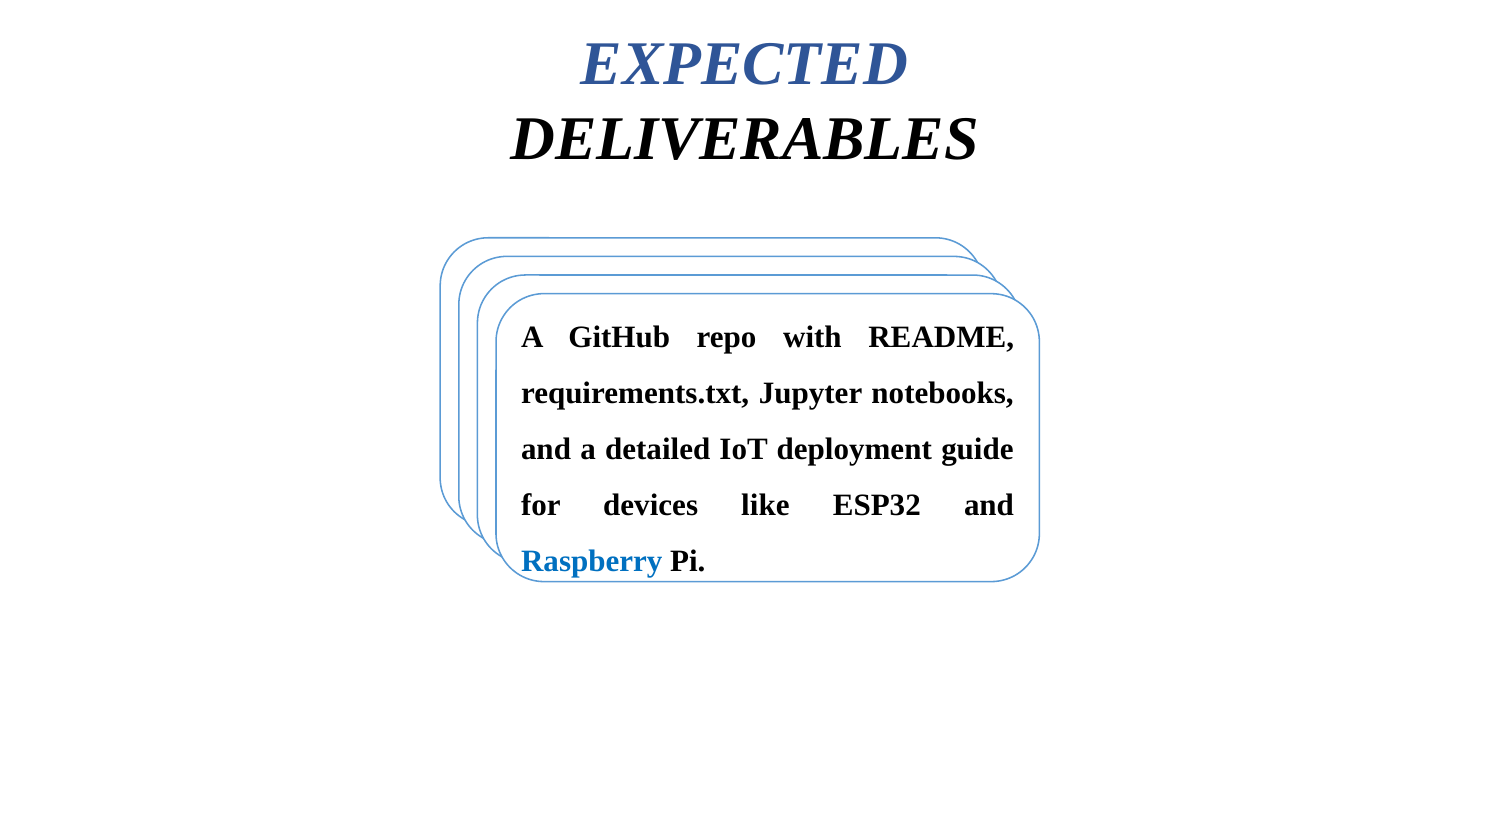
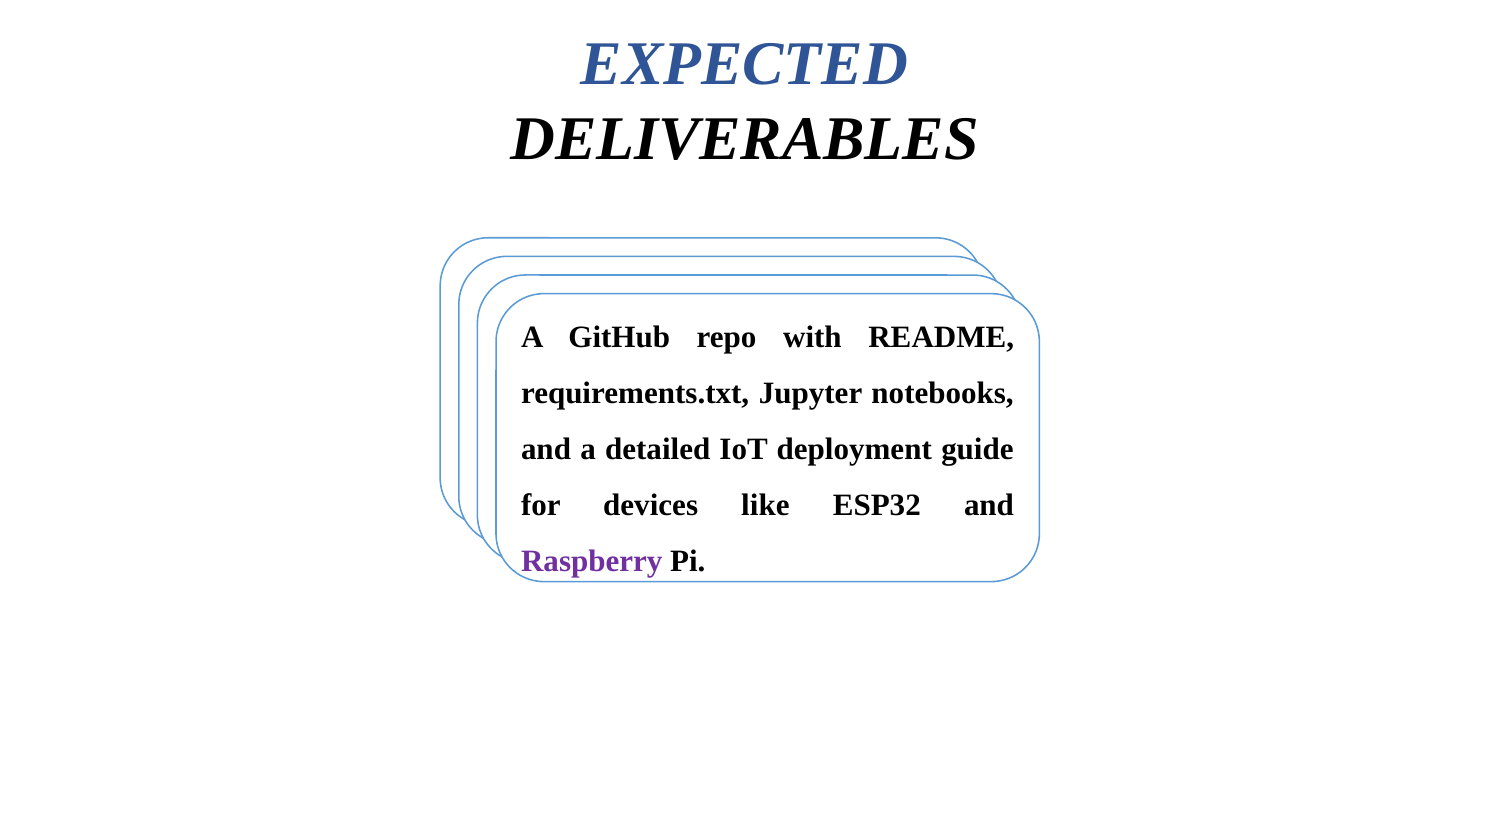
Raspberry colour: blue -> purple
